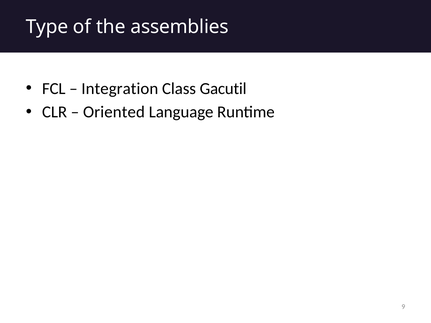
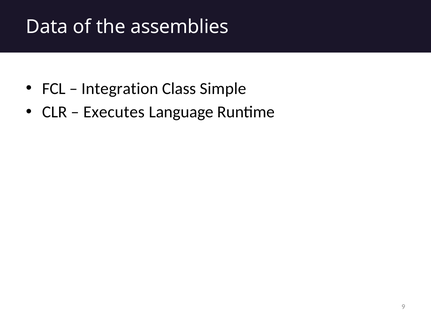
Type: Type -> Data
Gacutil: Gacutil -> Simple
Oriented: Oriented -> Executes
